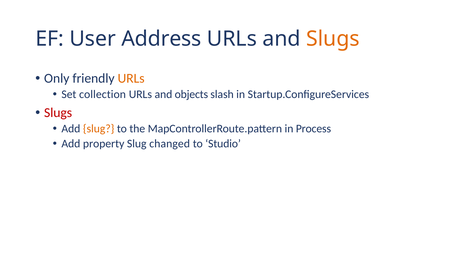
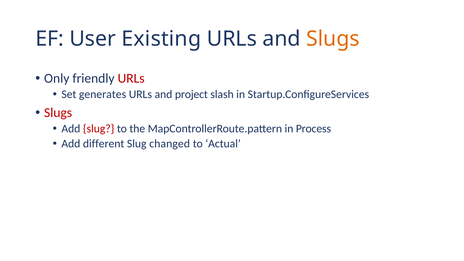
Address: Address -> Existing
URLs at (131, 78) colour: orange -> red
collection: collection -> generates
objects: objects -> project
slug at (99, 129) colour: orange -> red
property: property -> different
Studio: Studio -> Actual
